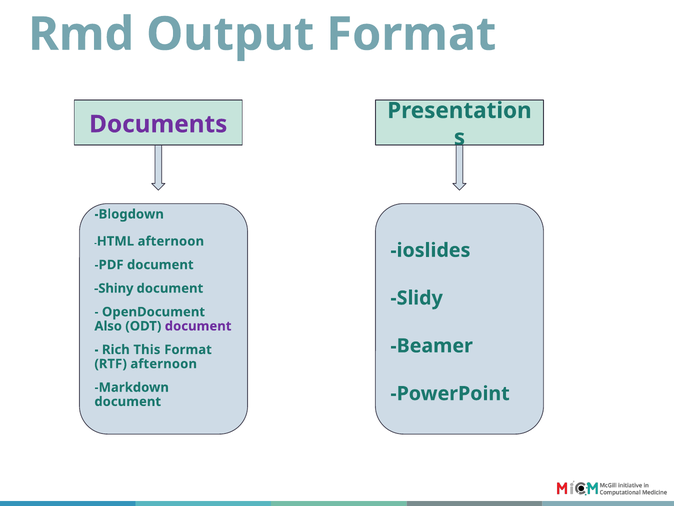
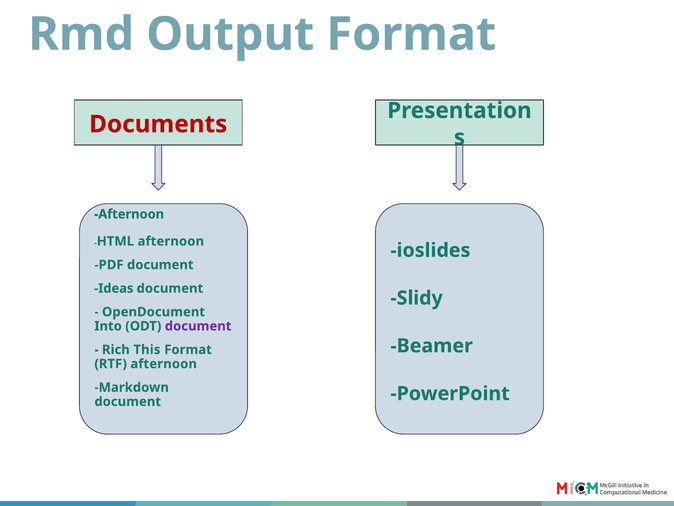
Documents colour: purple -> red
Blogdown at (129, 214): Blogdown -> Afternoon
Shiny: Shiny -> Ideas
Also: Also -> Into
